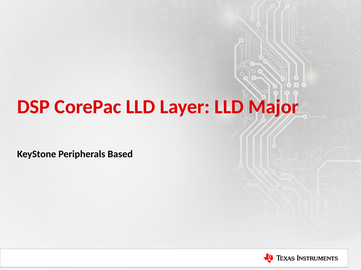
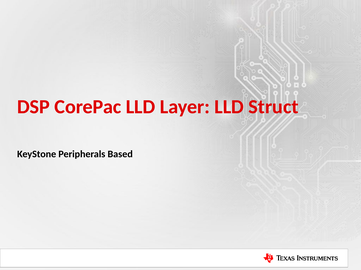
Major: Major -> Struct
